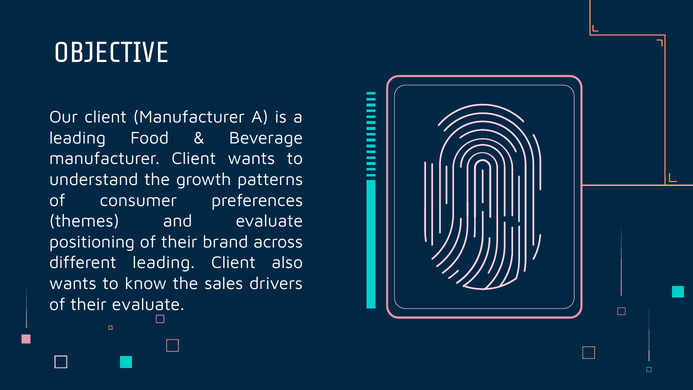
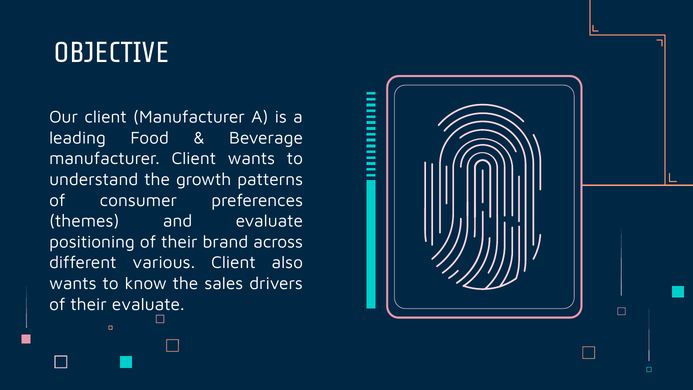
different leading: leading -> various
